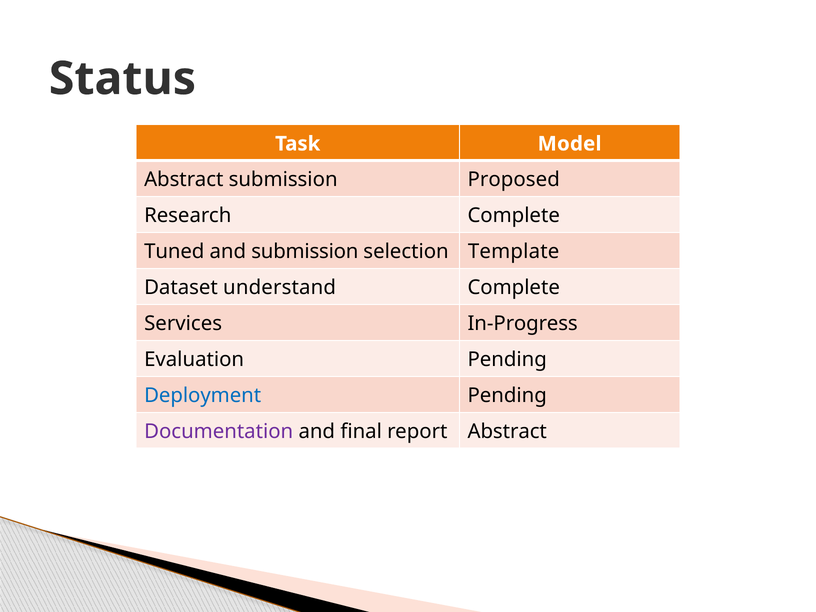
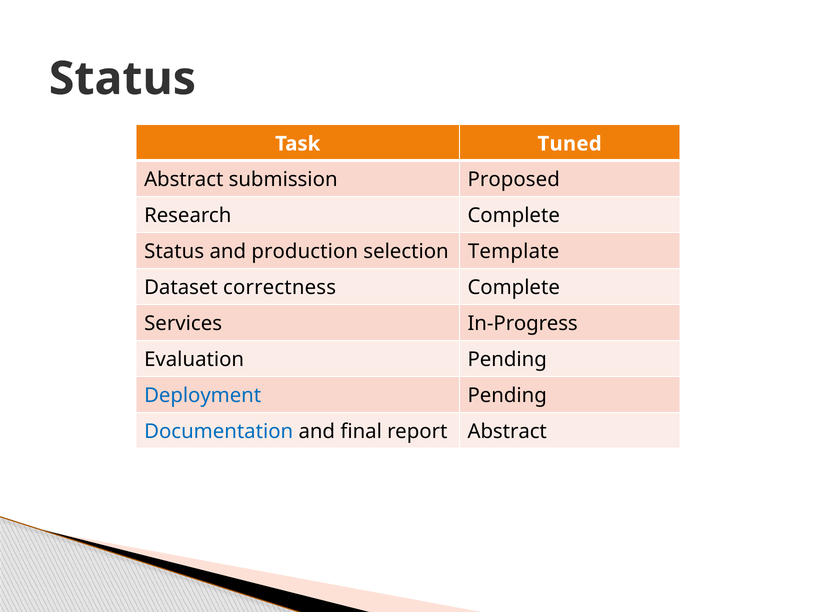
Model: Model -> Tuned
Tuned at (174, 252): Tuned -> Status
and submission: submission -> production
understand: understand -> correctness
Documentation colour: purple -> blue
